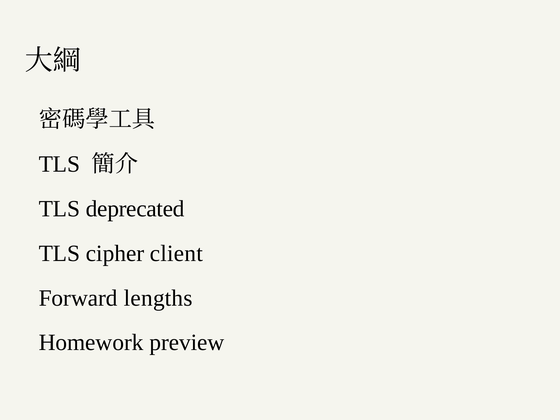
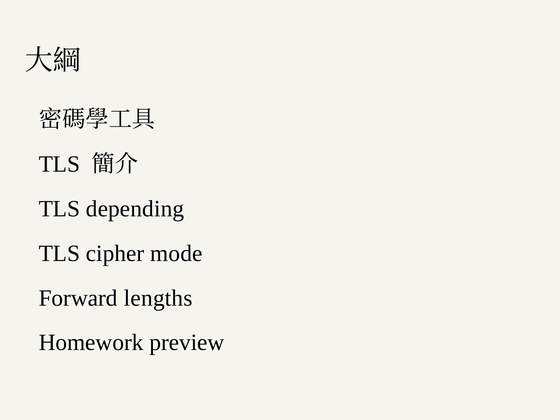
deprecated: deprecated -> depending
client: client -> mode
